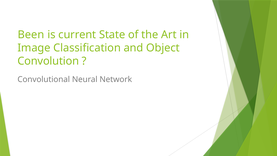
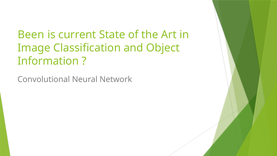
Convolution: Convolution -> Information
